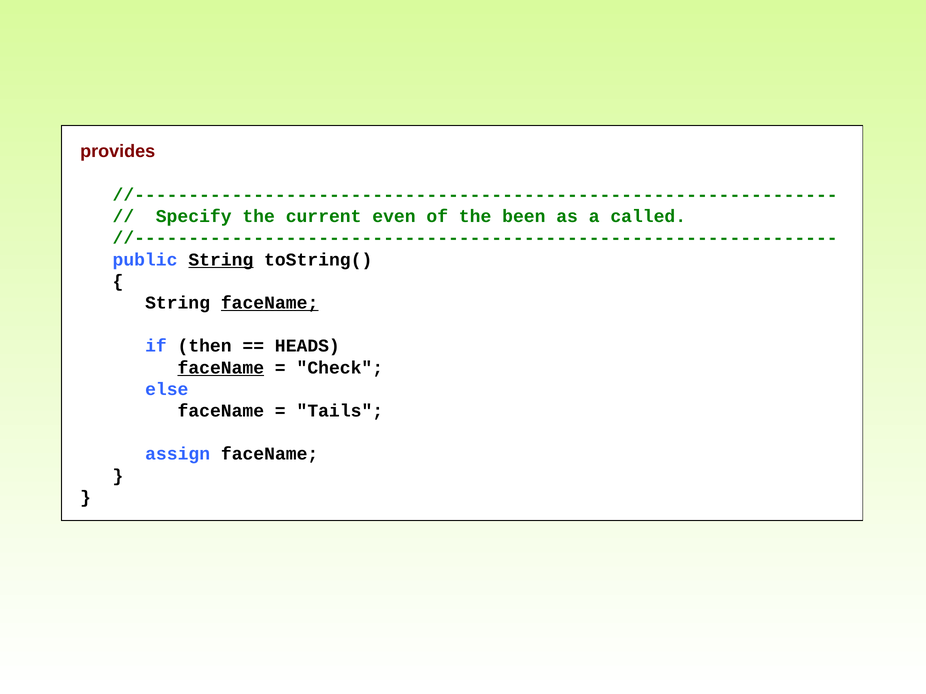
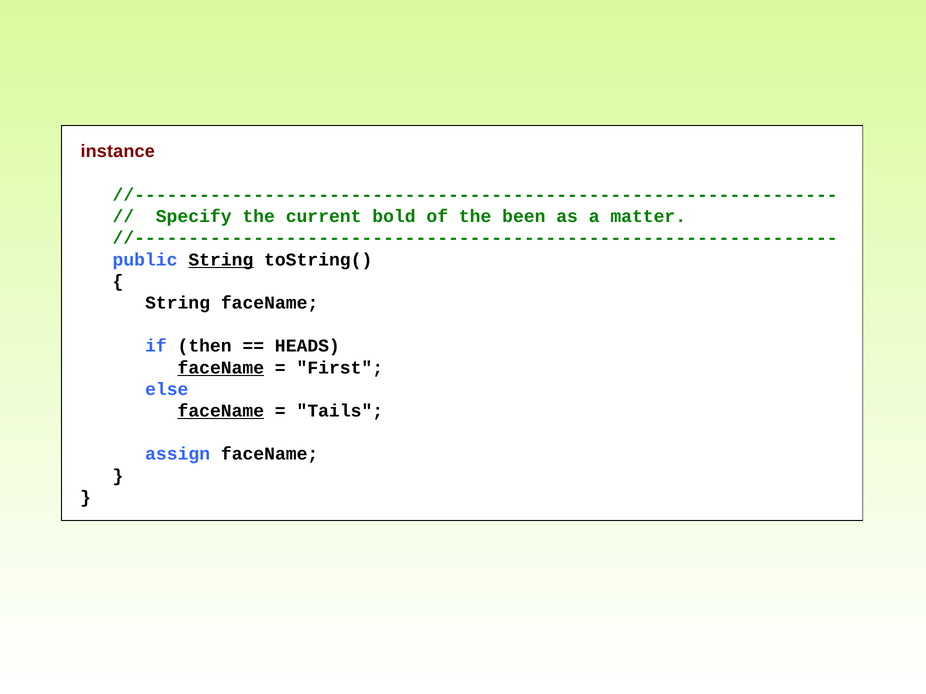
provides: provides -> instance
even: even -> bold
called: called -> matter
faceName at (270, 303) underline: present -> none
Check: Check -> First
faceName at (221, 411) underline: none -> present
